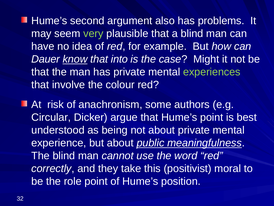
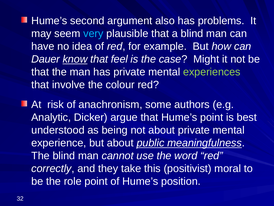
very colour: light green -> light blue
into: into -> feel
Circular: Circular -> Analytic
